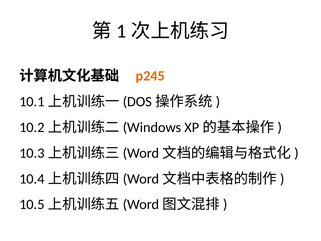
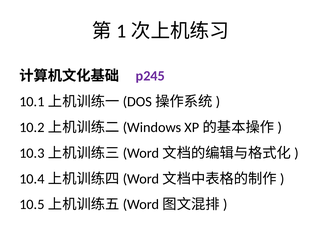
p245 colour: orange -> purple
